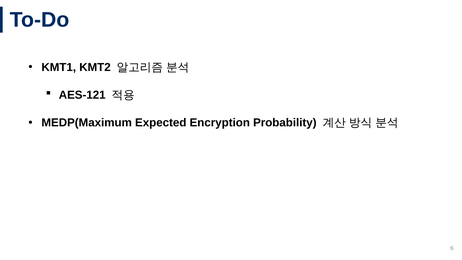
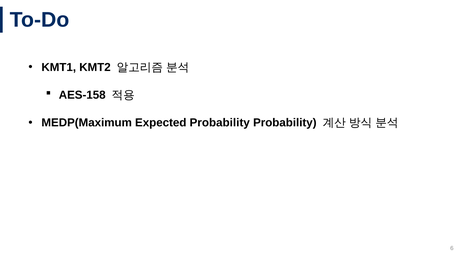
AES-121: AES-121 -> AES-158
Expected Encryption: Encryption -> Probability
